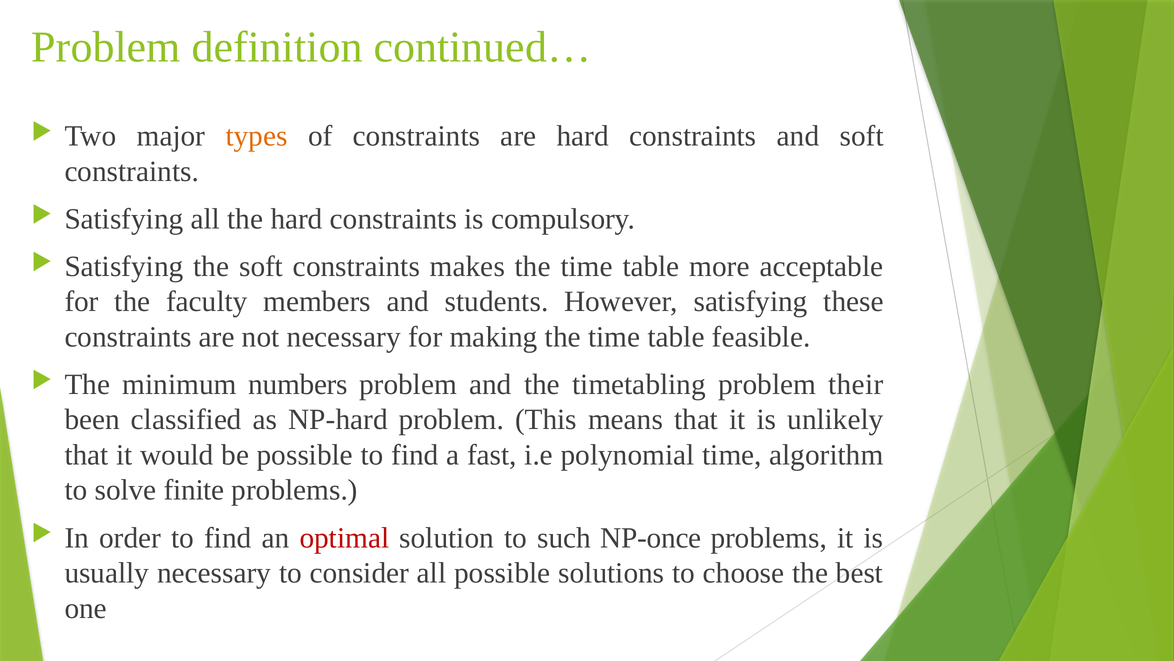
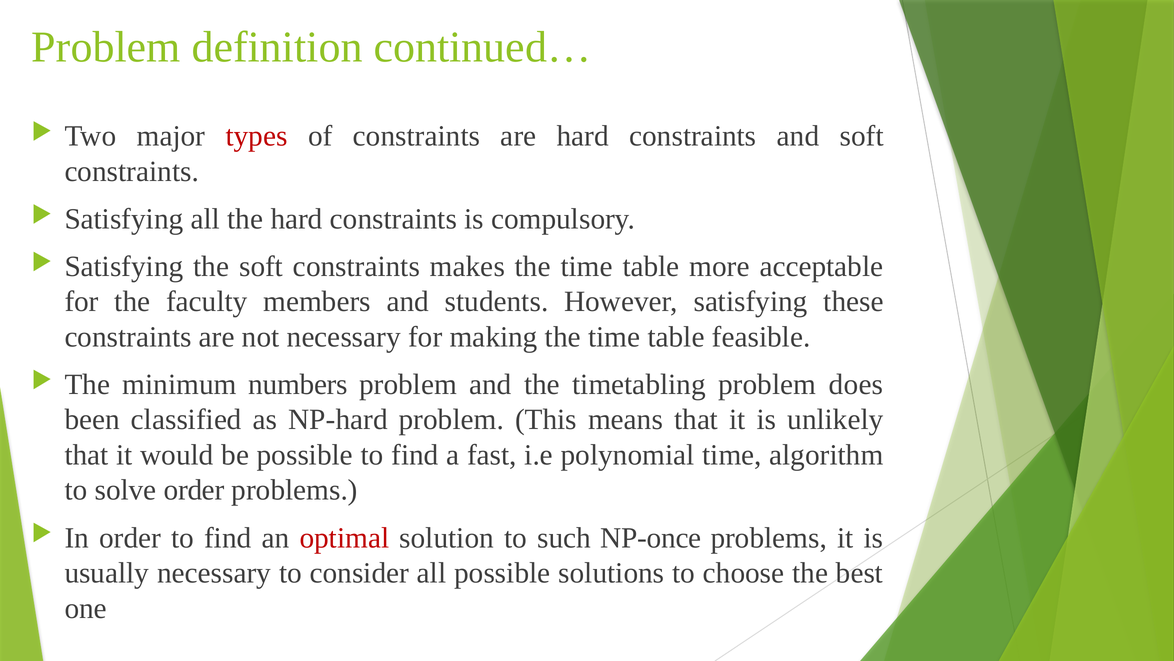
types colour: orange -> red
their: their -> does
solve finite: finite -> order
